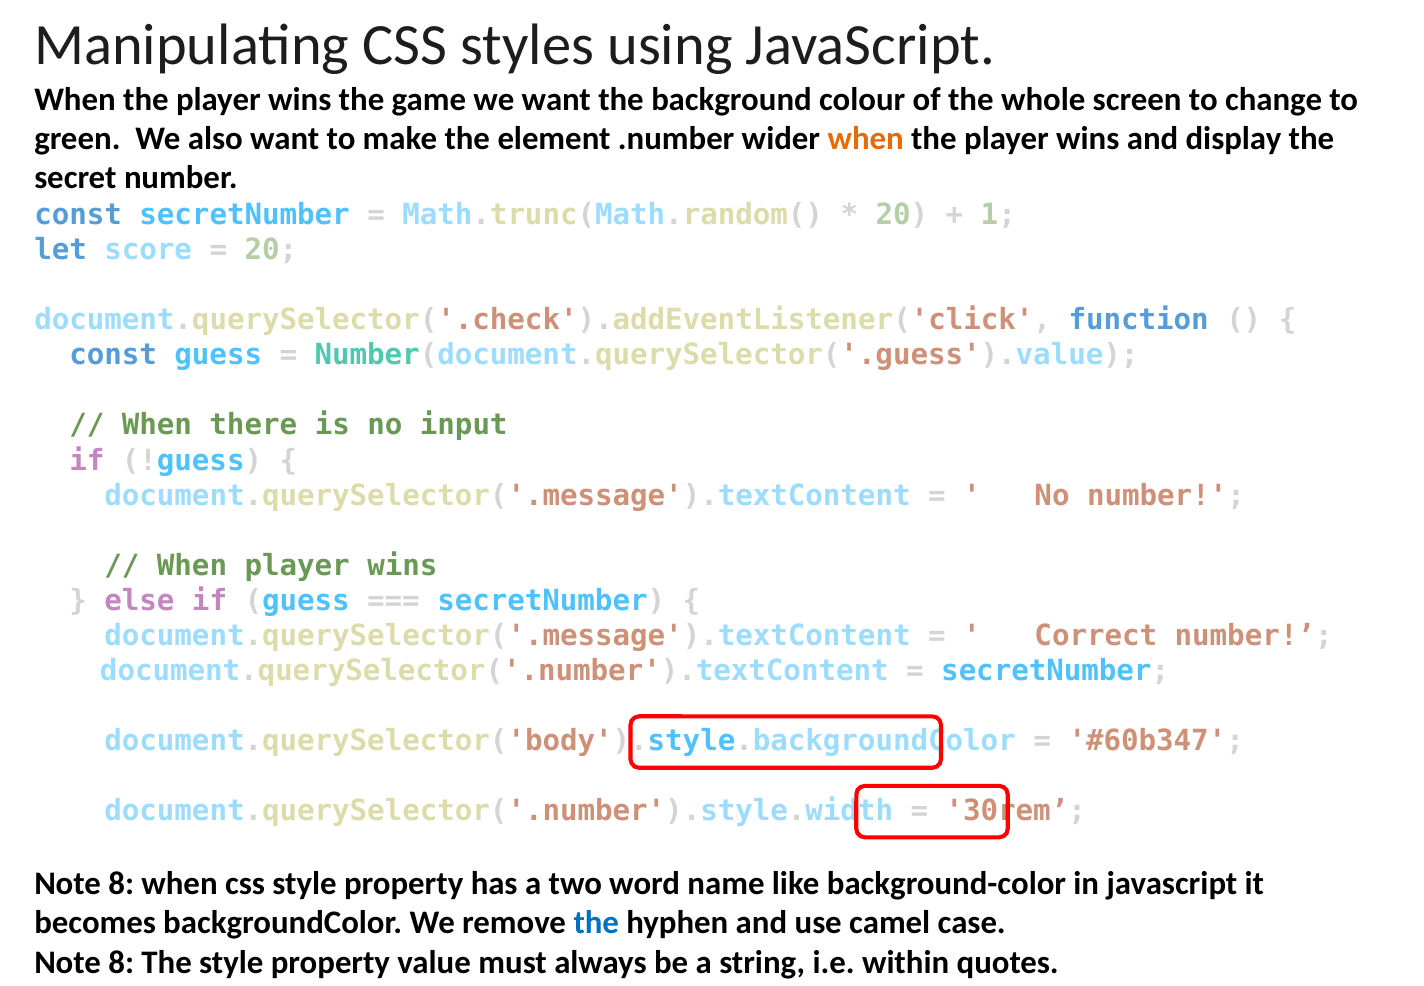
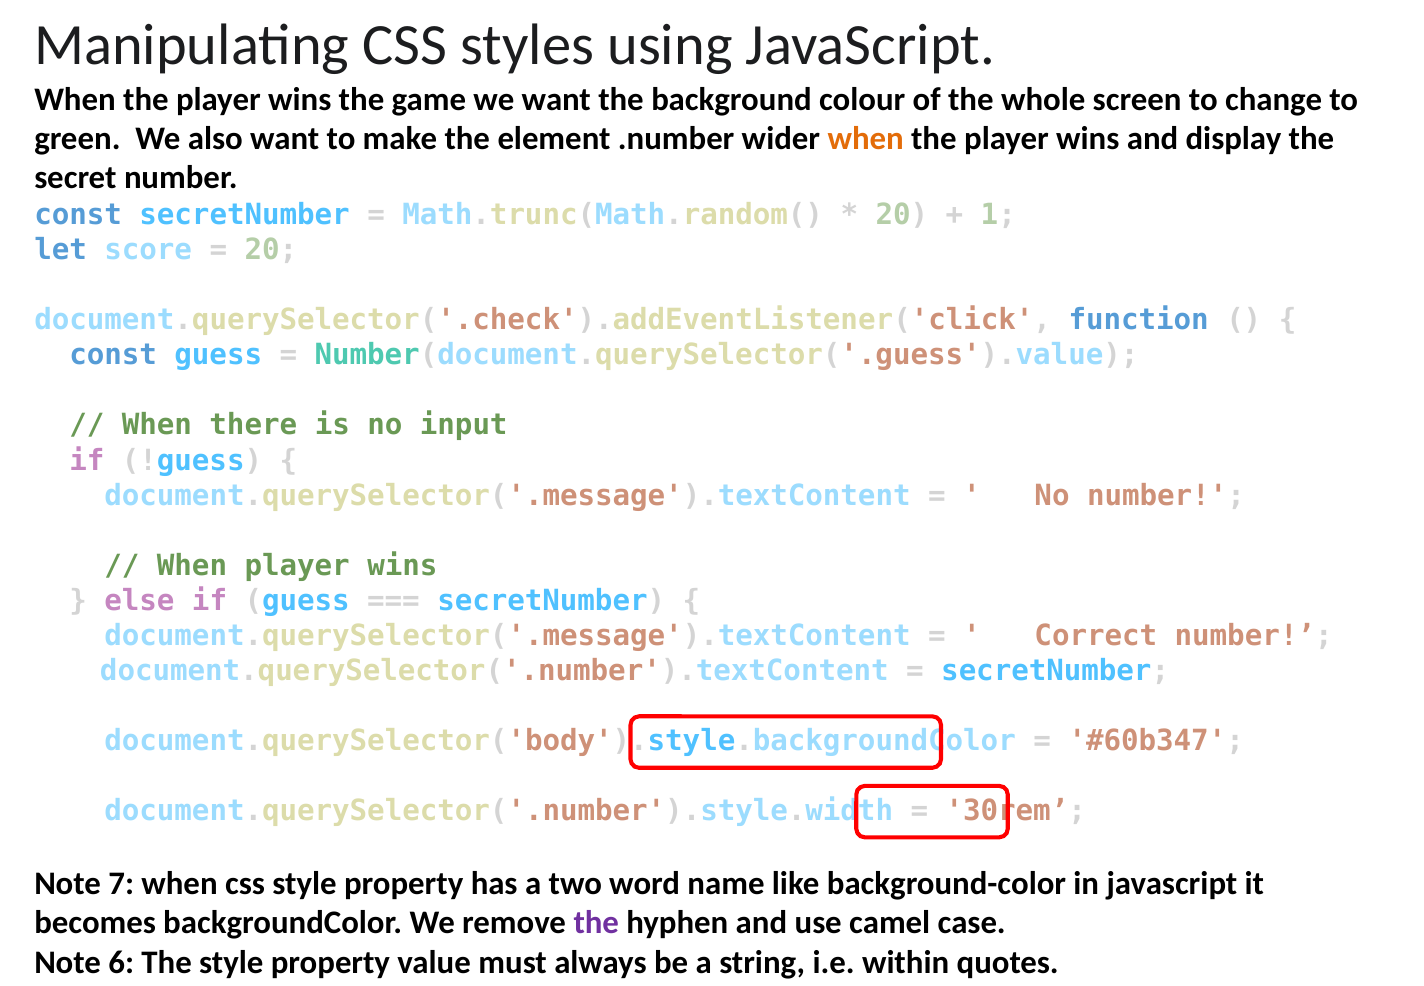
8 at (121, 883): 8 -> 7
the at (596, 923) colour: blue -> purple
8 at (121, 962): 8 -> 6
